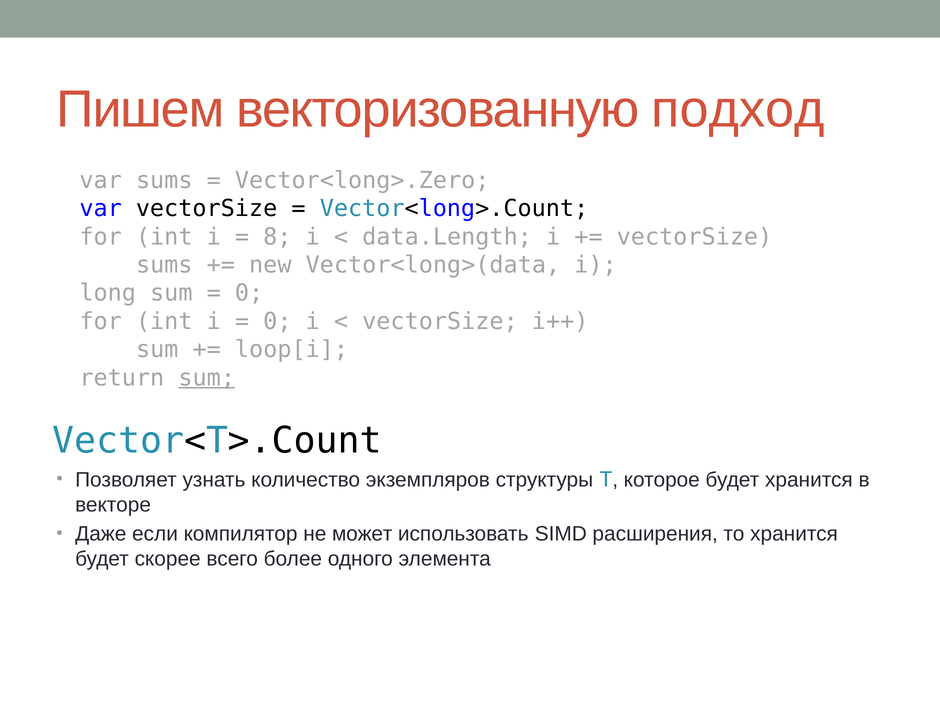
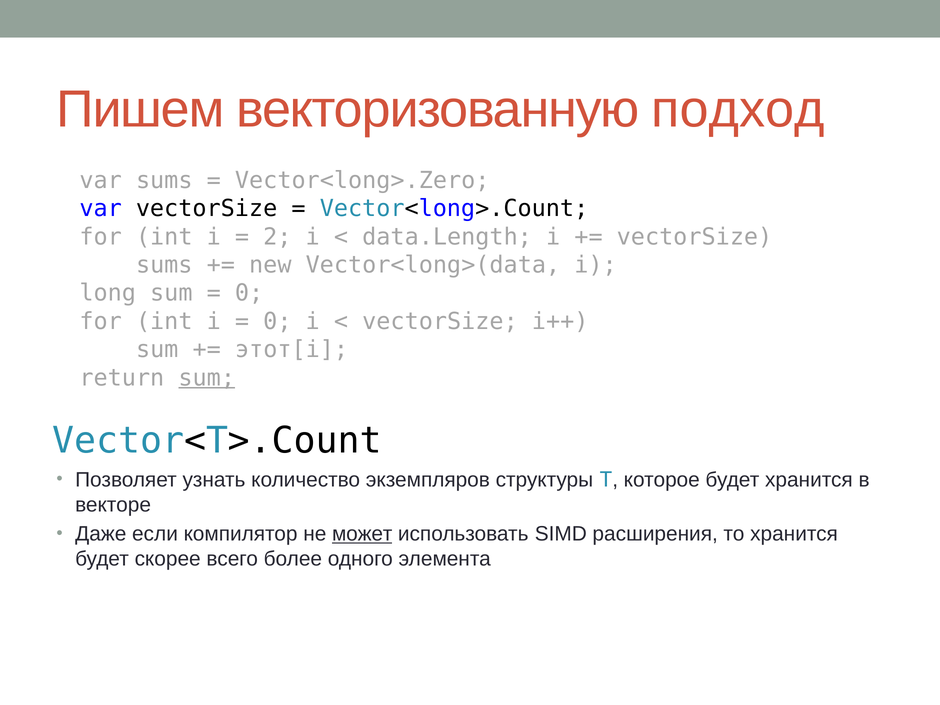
8: 8 -> 2
loop[i: loop[i -> этот[i
может underline: none -> present
